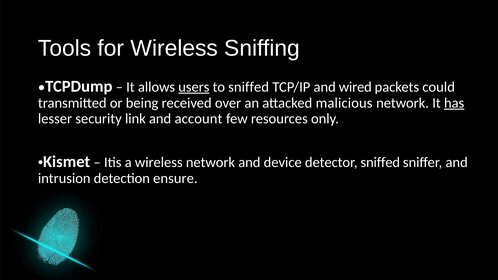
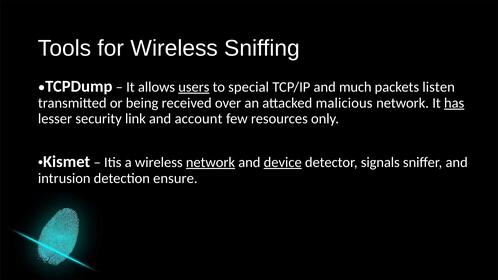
to sniffed: sniffed -> special
wired: wired -> much
could: could -> listen
network at (210, 162) underline: none -> present
device underline: none -> present
detector sniffed: sniffed -> signals
